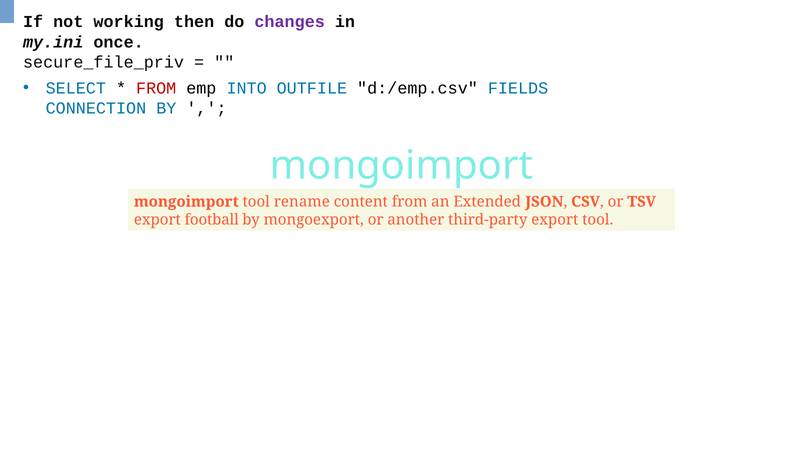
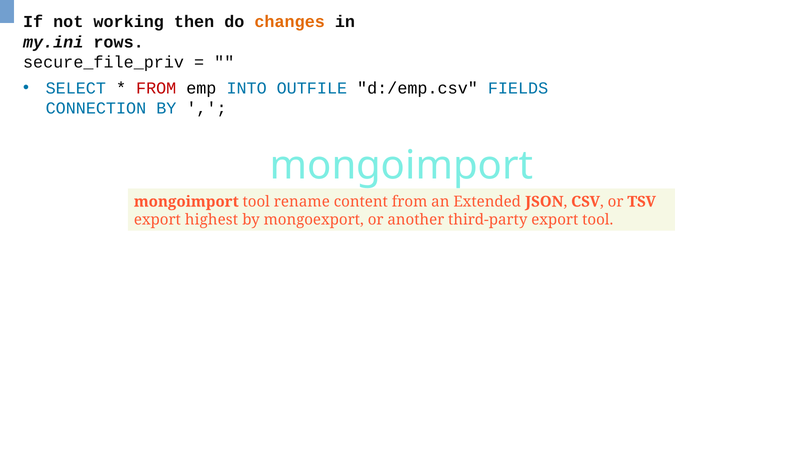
changes colour: purple -> orange
once: once -> rows
football: football -> highest
